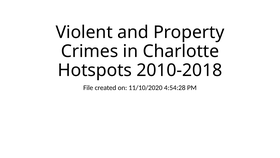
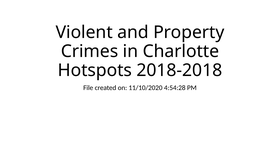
2010-2018: 2010-2018 -> 2018-2018
